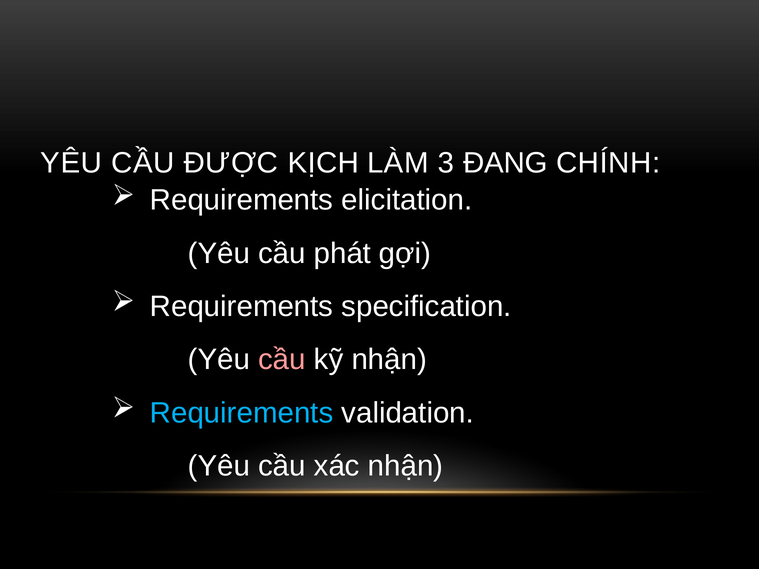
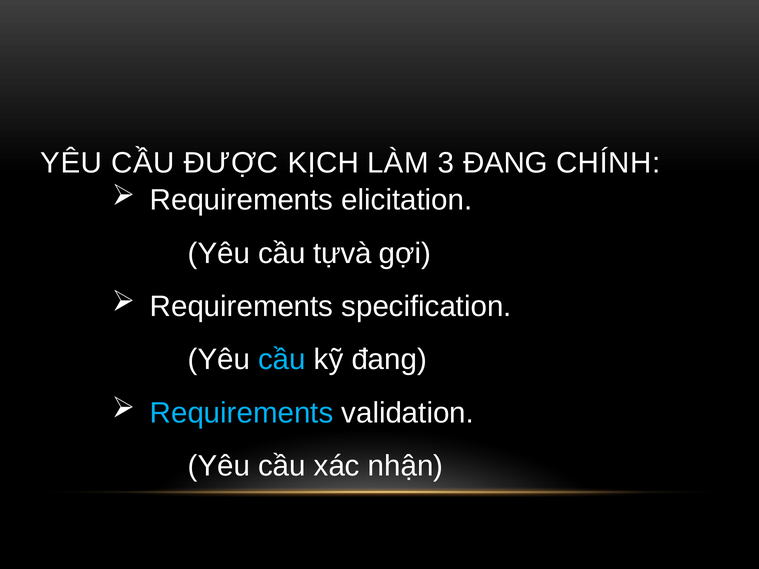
phát: phát -> tựvà
cầu at (282, 360) colour: pink -> light blue
kỹ nhận: nhận -> đang
